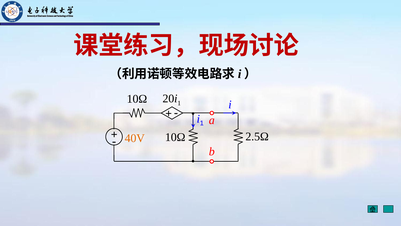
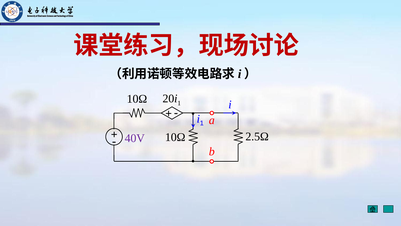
40V colour: orange -> purple
